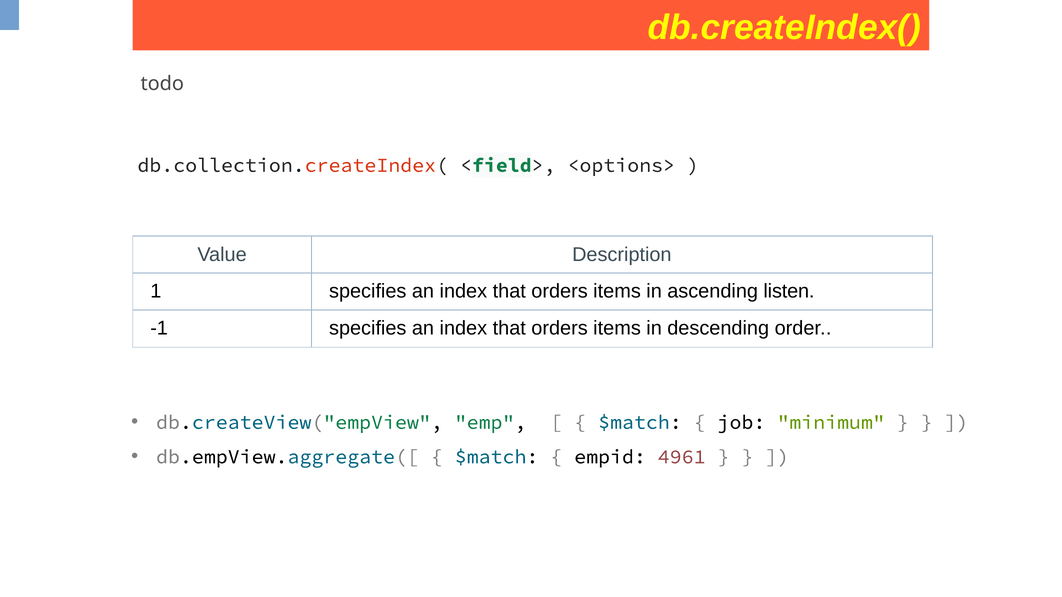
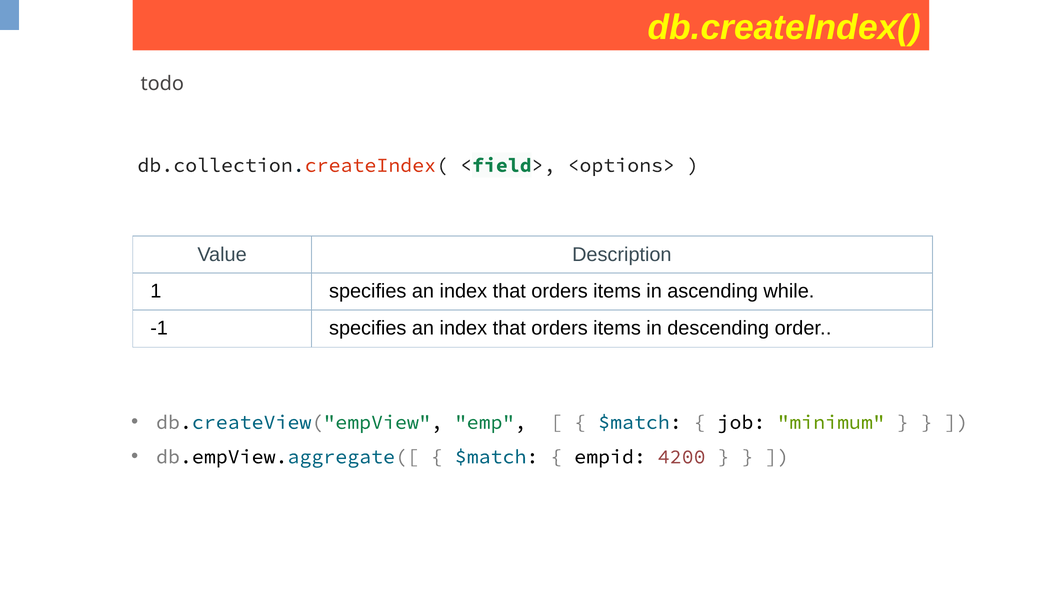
listen: listen -> while
4961: 4961 -> 4200
